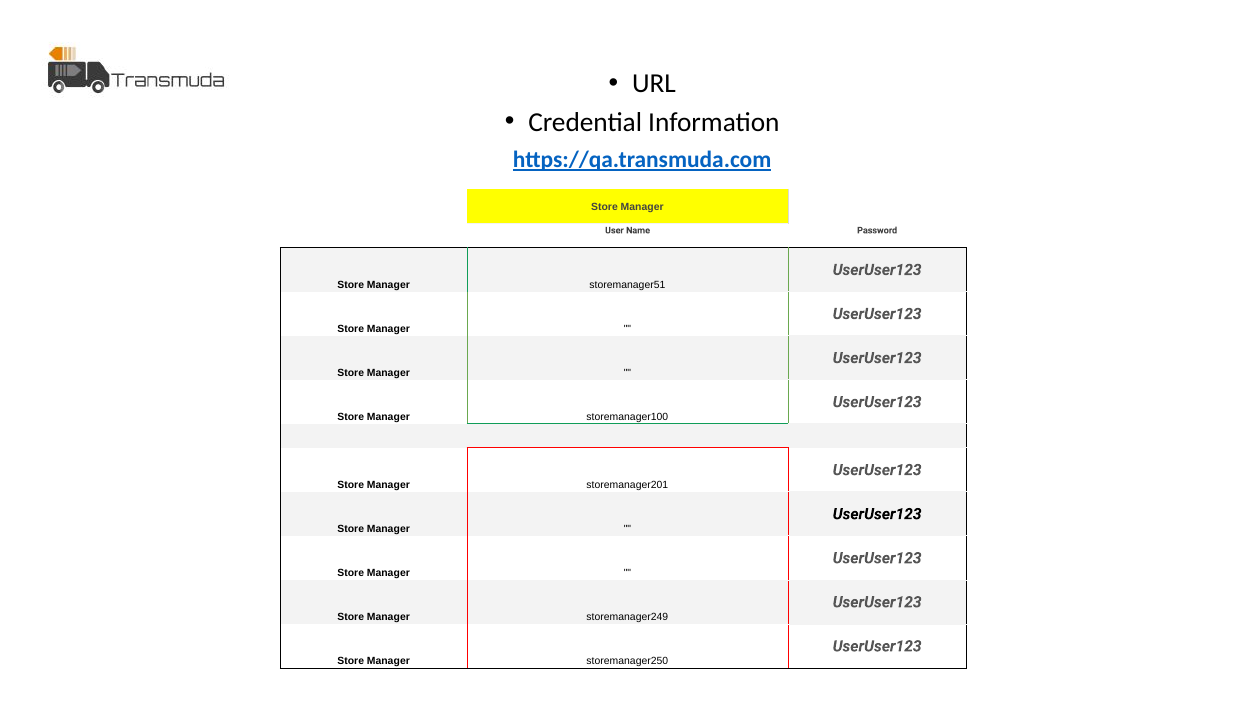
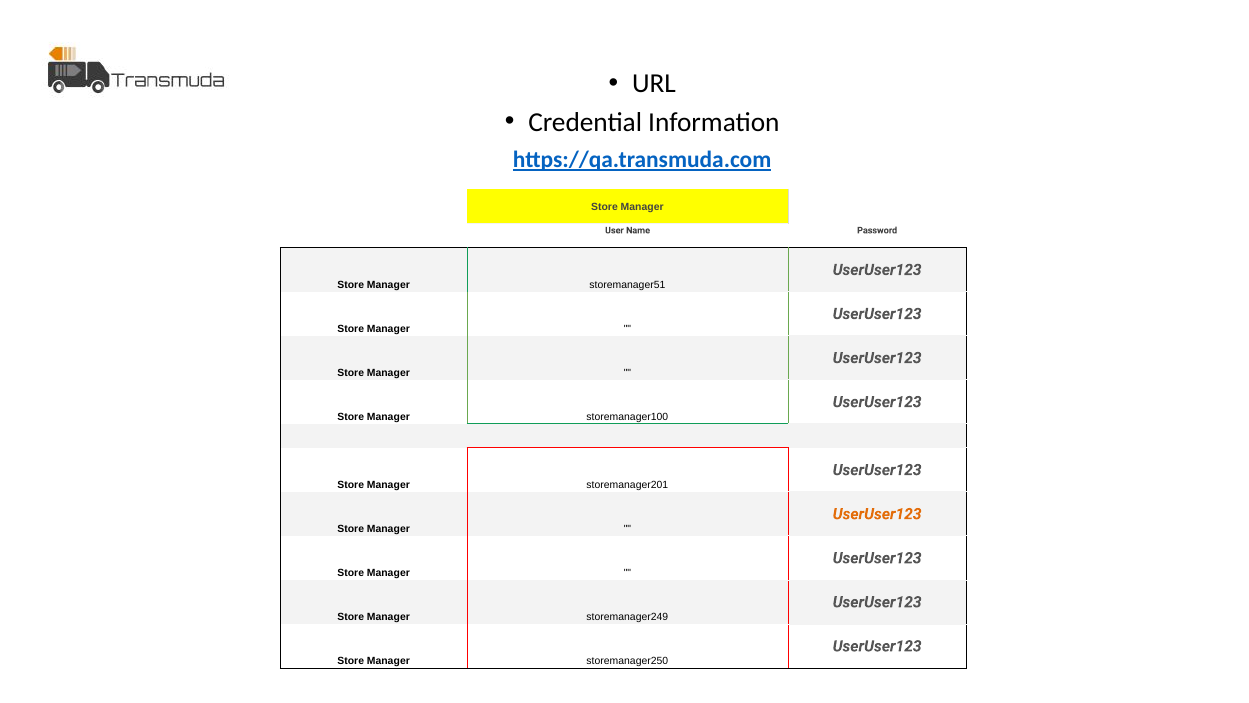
UserUser123 at (877, 514) colour: black -> orange
